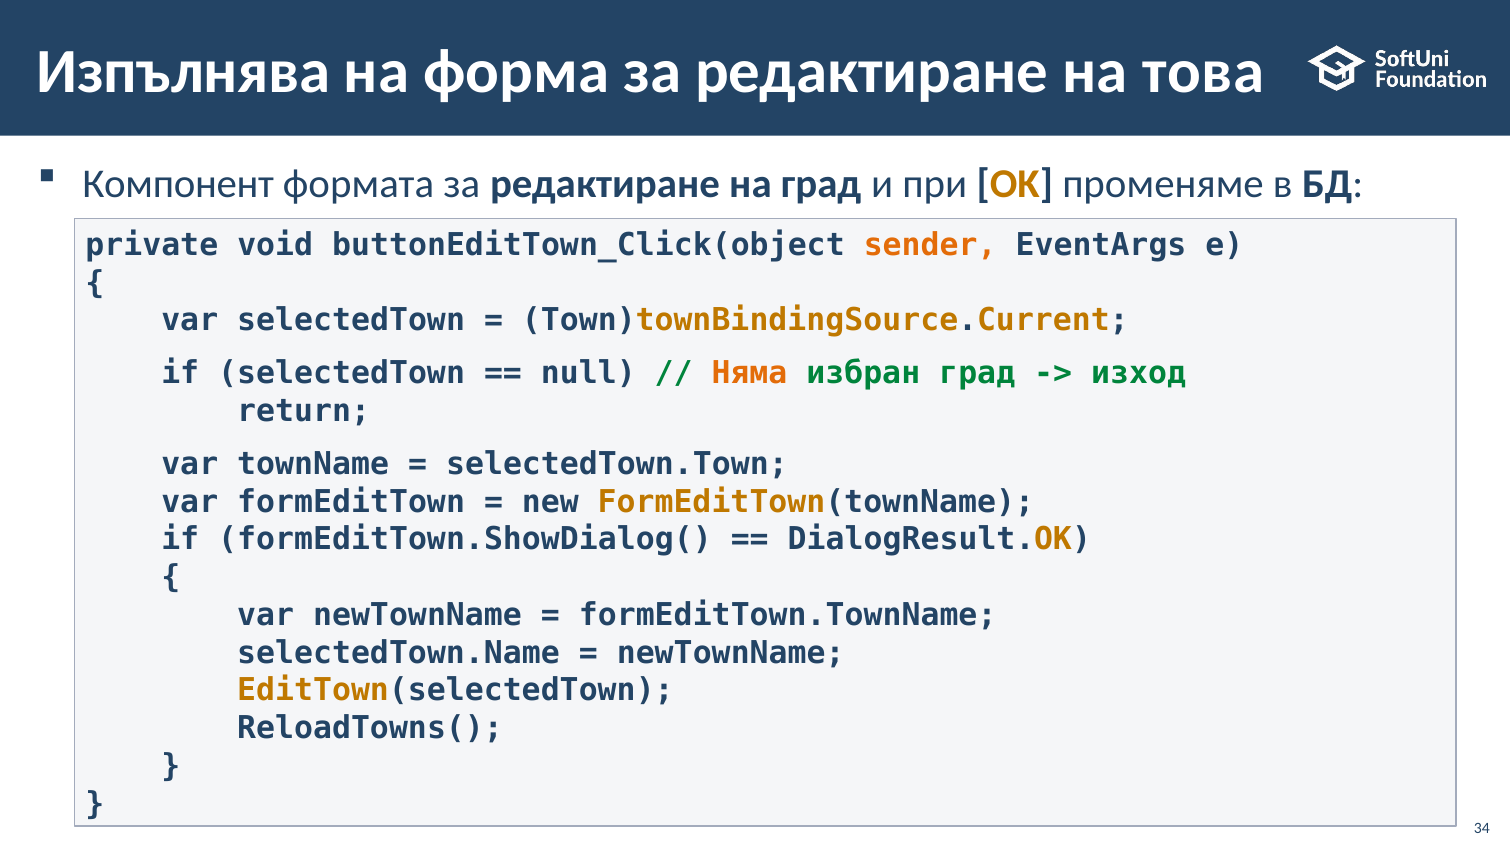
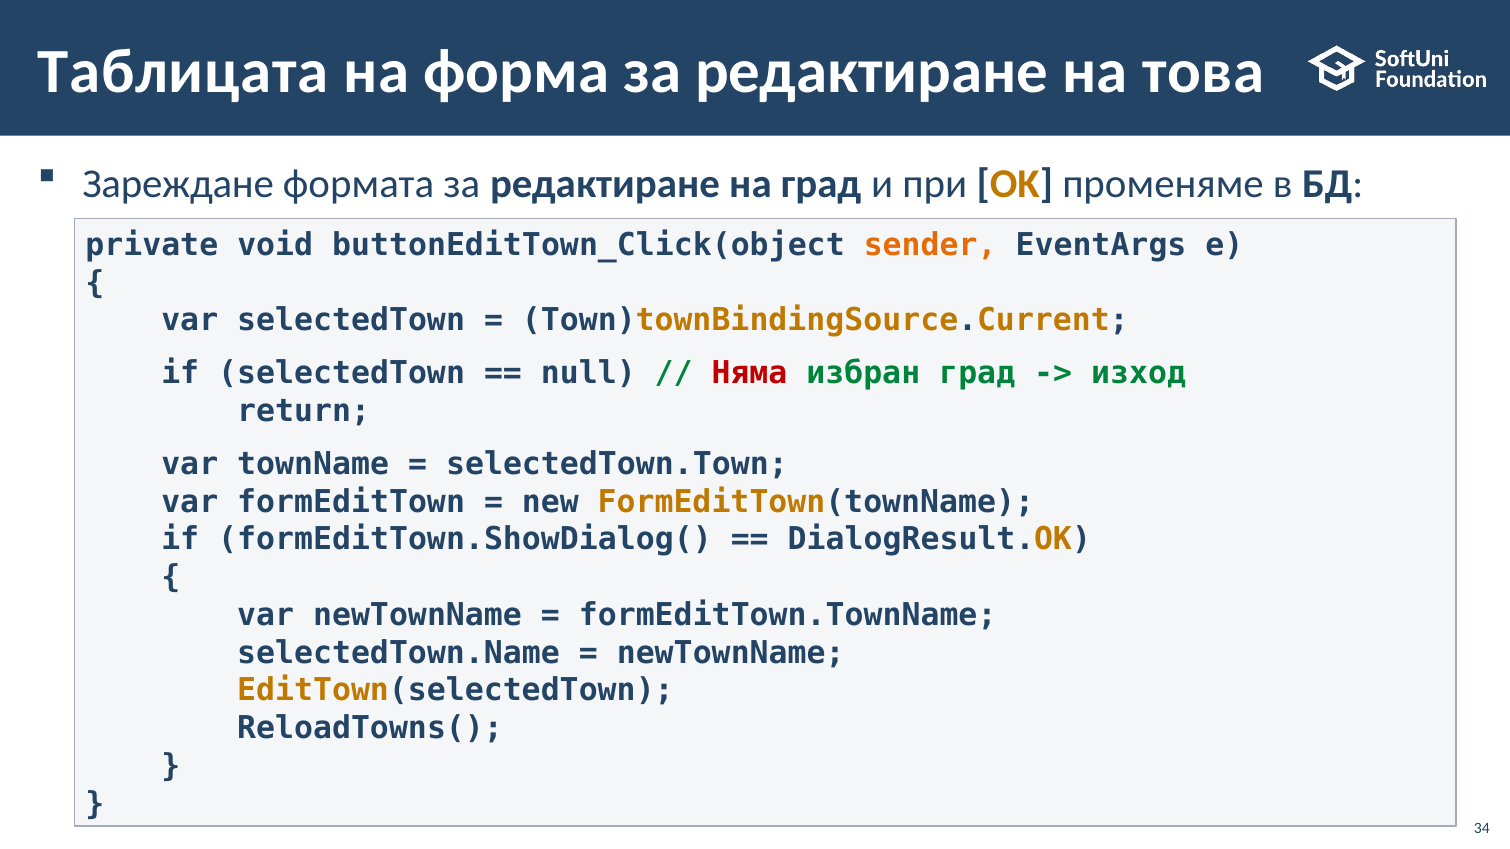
Изпълнява: Изпълнява -> Таблицата
Компонент: Компонент -> Зареждане
Няма colour: orange -> red
